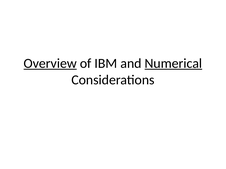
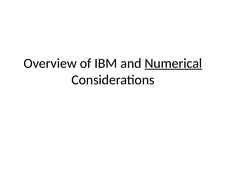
Overview underline: present -> none
